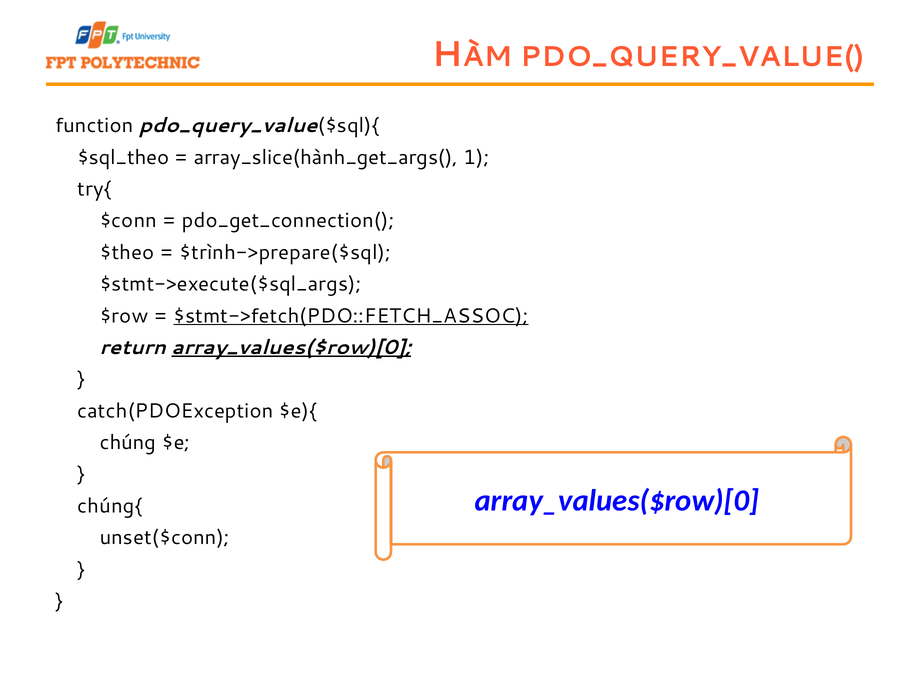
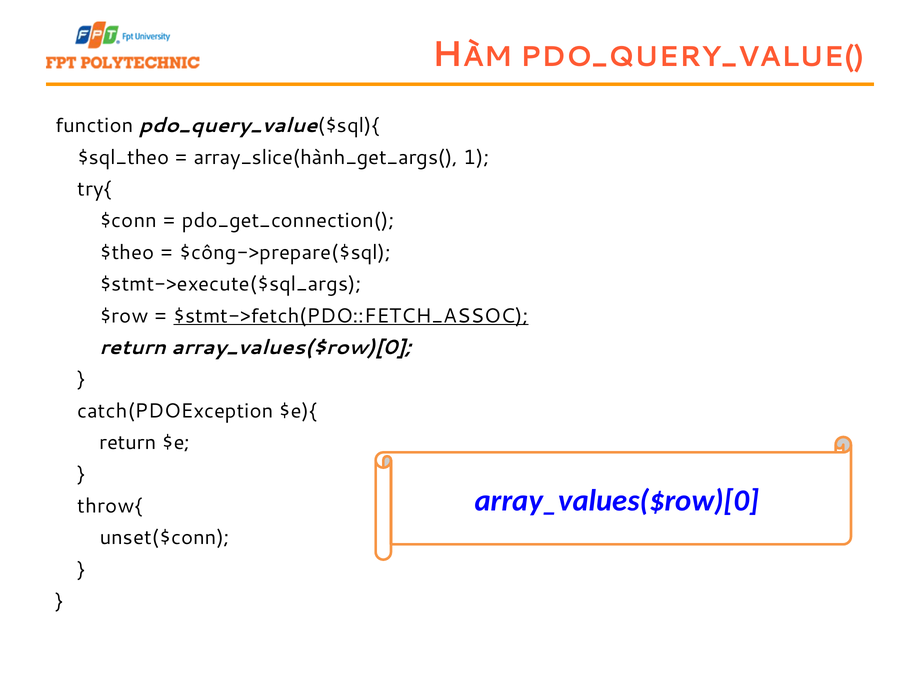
$trình->prepare($sql: $trình->prepare($sql -> $công->prepare($sql
array_values($row)[0 at (291, 347) underline: present -> none
chúng at (128, 443): chúng -> return
chúng{: chúng{ -> throw{
